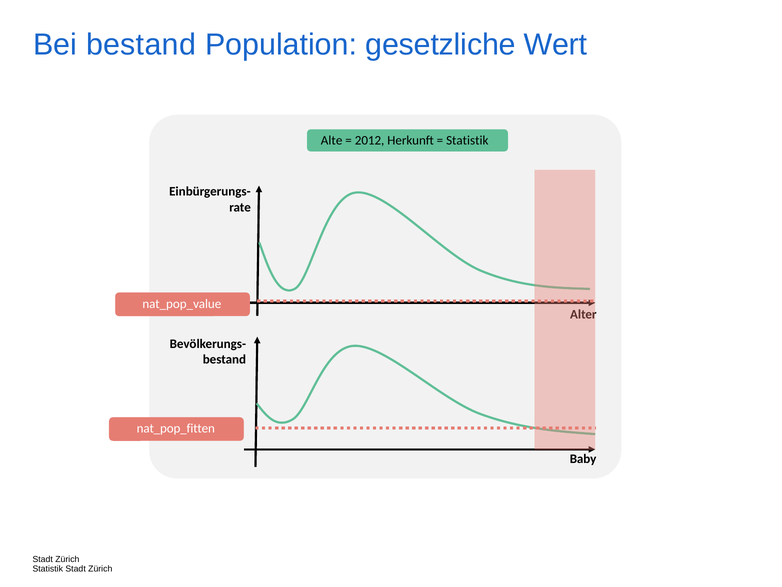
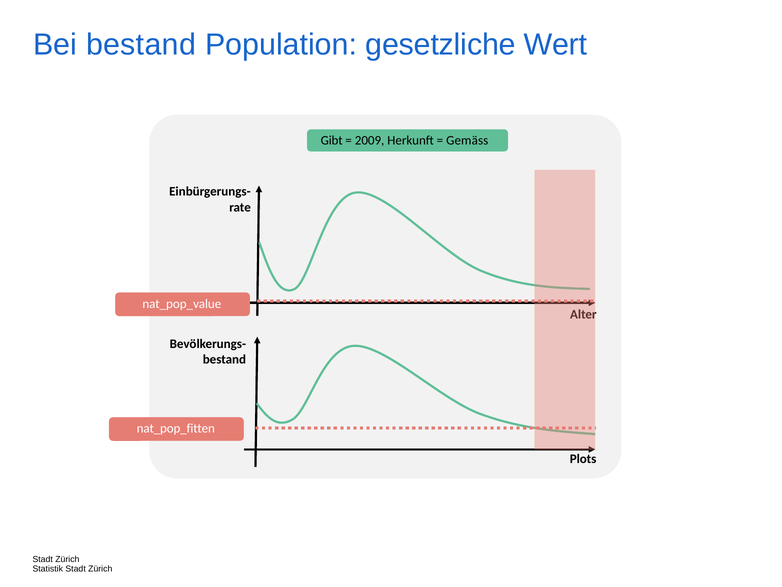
Alte: Alte -> Gibt
2012: 2012 -> 2009
Statistik at (467, 140): Statistik -> Gemäss
Baby: Baby -> Plots
